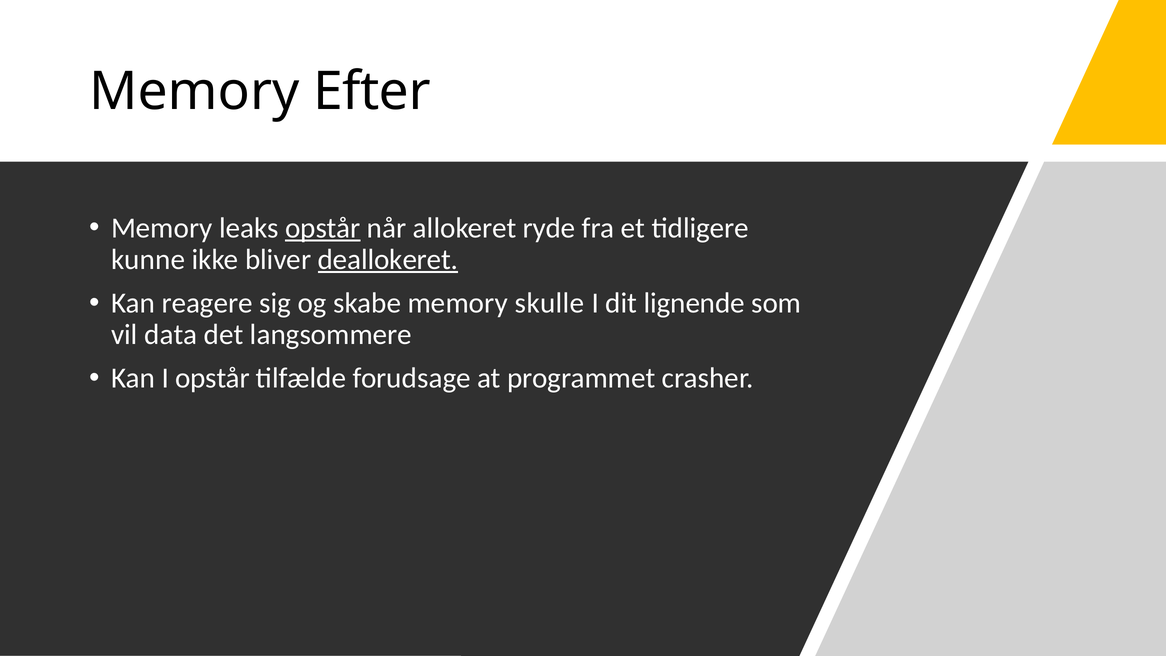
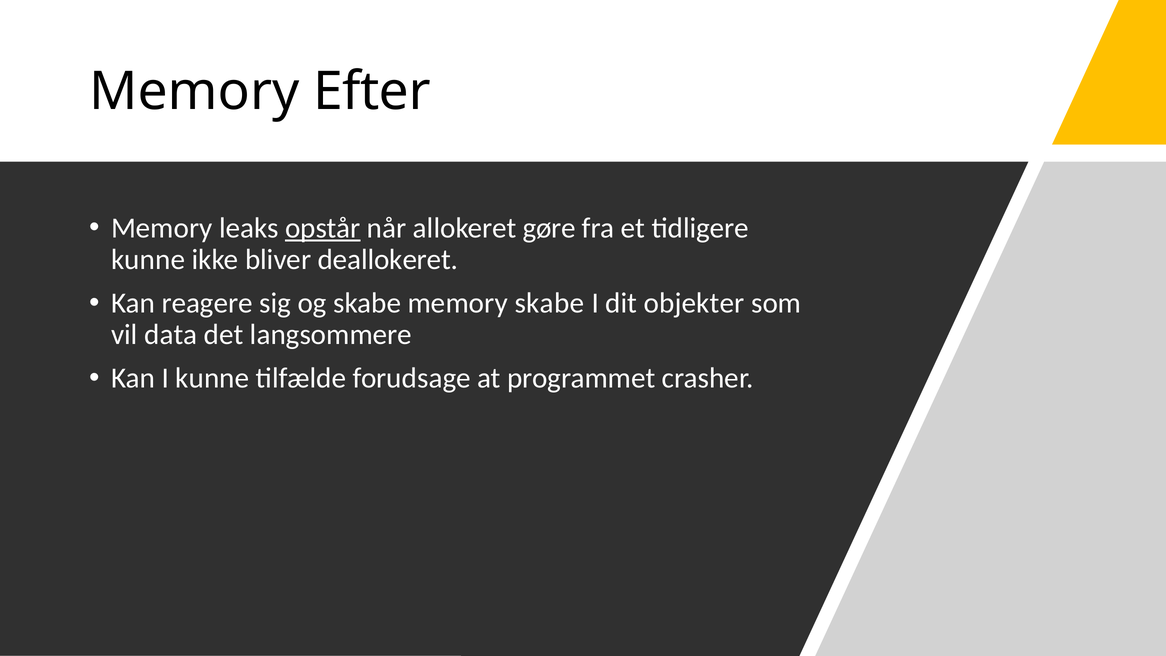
ryde: ryde -> gøre
deallokeret underline: present -> none
memory skulle: skulle -> skabe
lignende: lignende -> objekter
I opstår: opstår -> kunne
